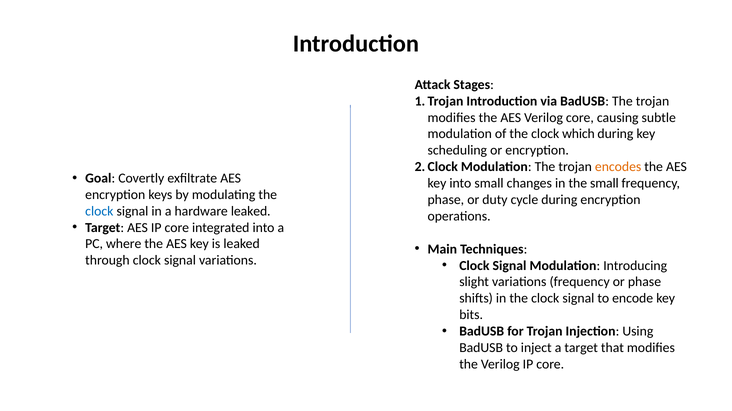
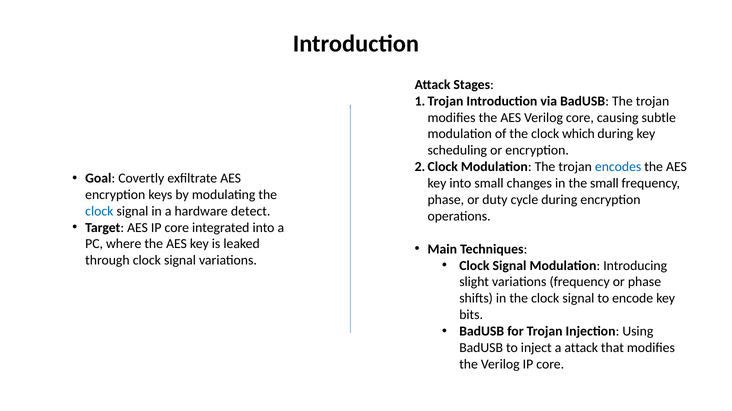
encodes colour: orange -> blue
hardware leaked: leaked -> detect
a target: target -> attack
